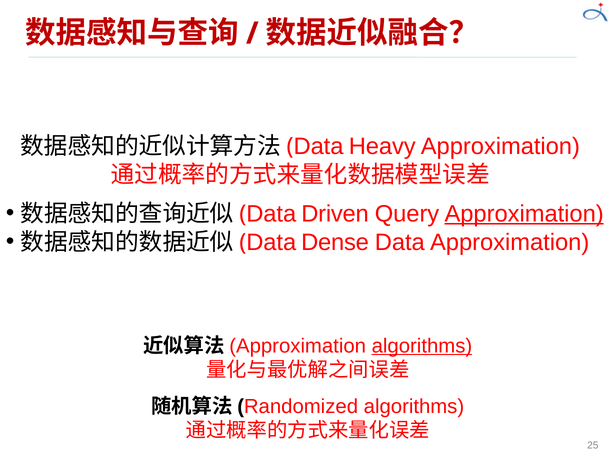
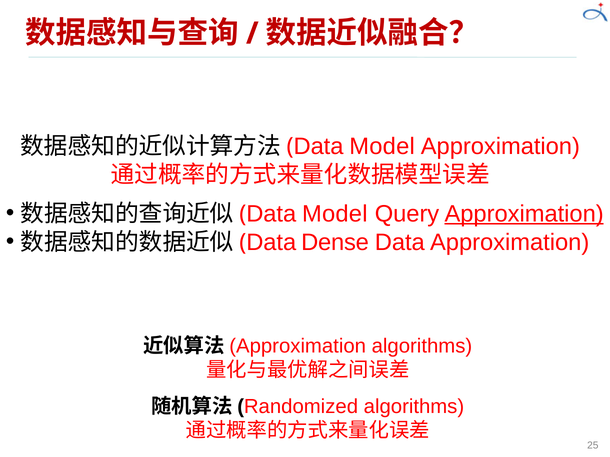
Heavy at (382, 147): Heavy -> Model
Driven at (335, 214): Driven -> Model
algorithms at (422, 346) underline: present -> none
